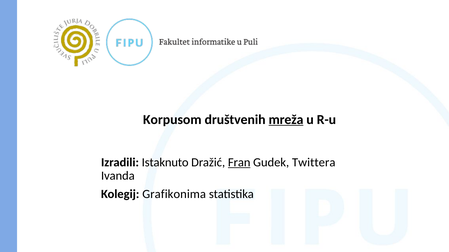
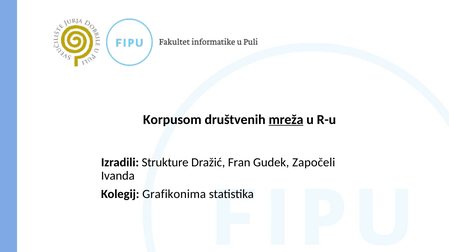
Istaknuto: Istaknuto -> Strukture
Fran underline: present -> none
Twittera: Twittera -> Započeli
